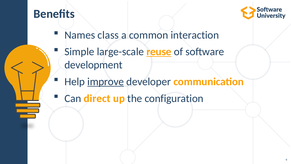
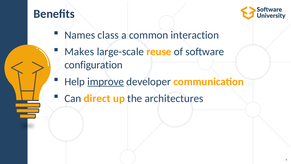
Simple: Simple -> Makes
reuse underline: present -> none
development: development -> configuration
configuration: configuration -> architectures
